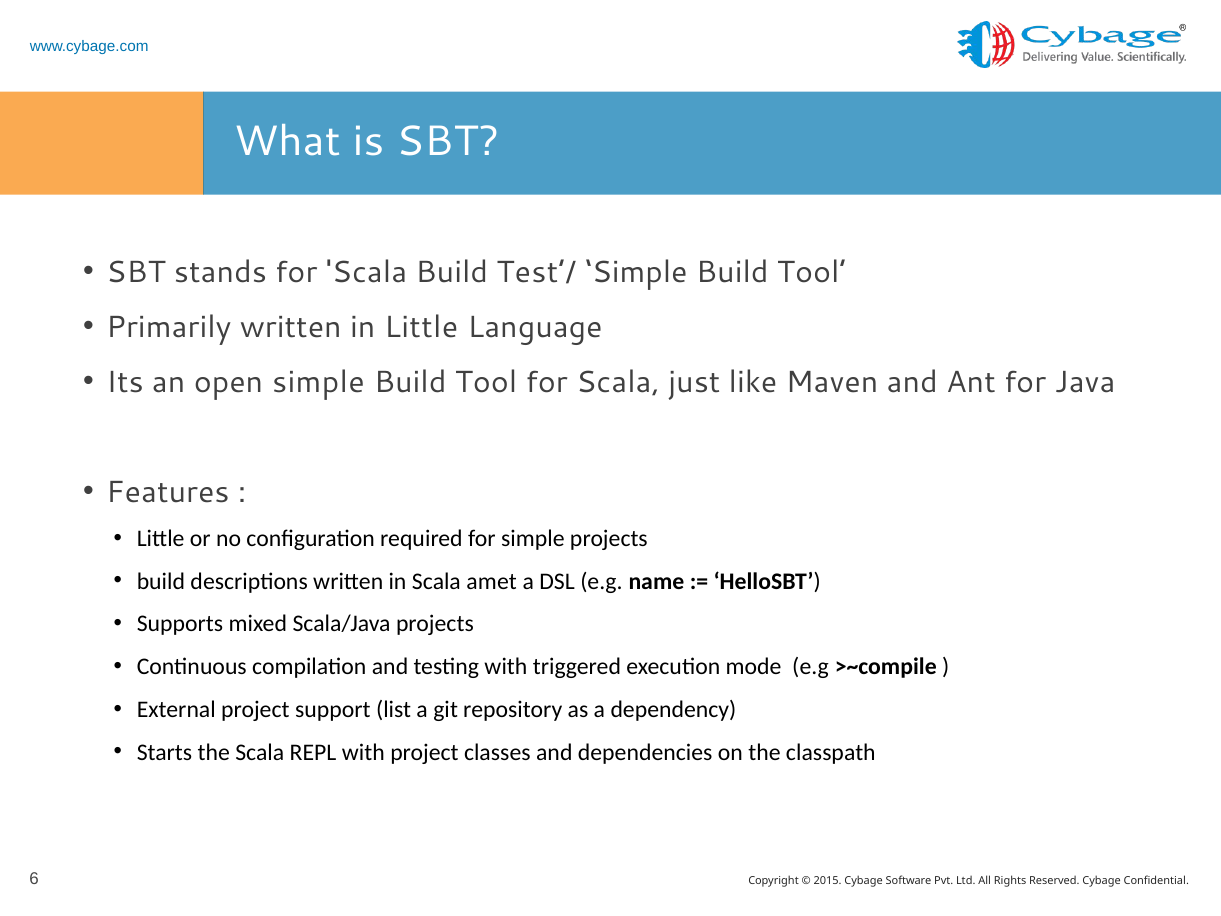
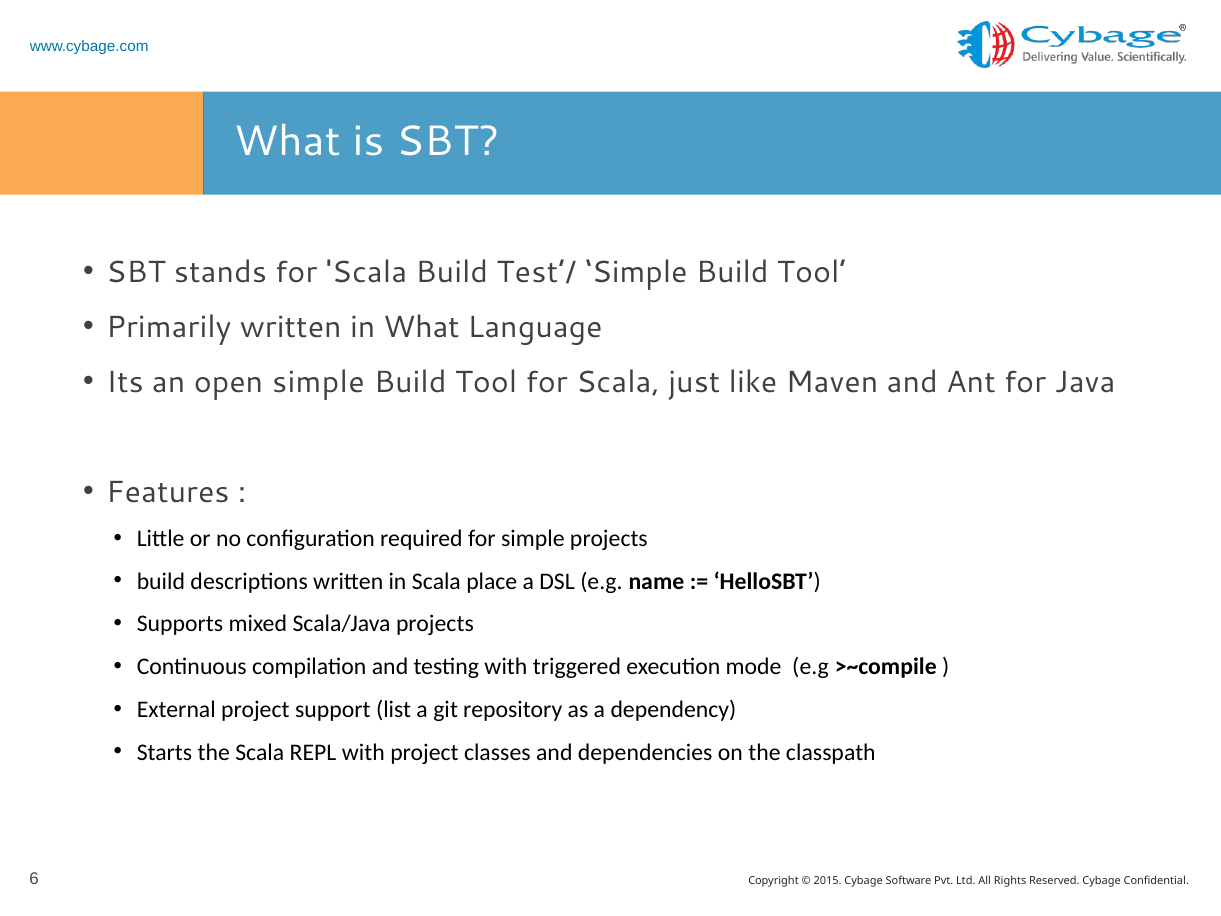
in Little: Little -> What
amet: amet -> place
